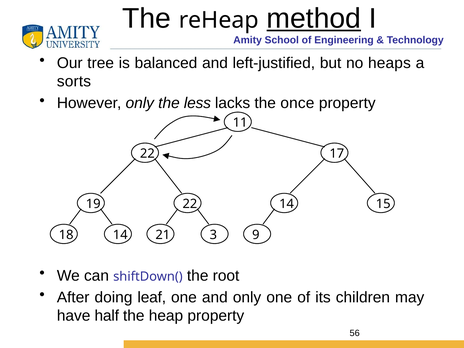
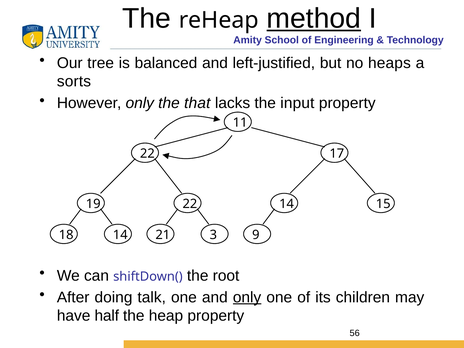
less: less -> that
once: once -> input
leaf: leaf -> talk
only at (247, 297) underline: none -> present
